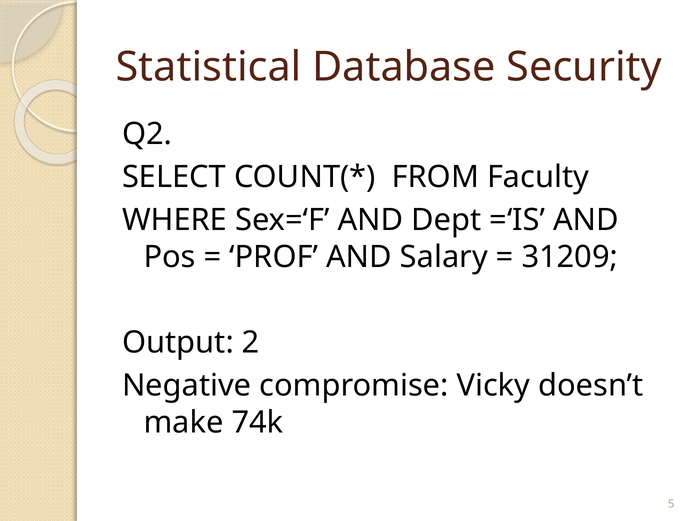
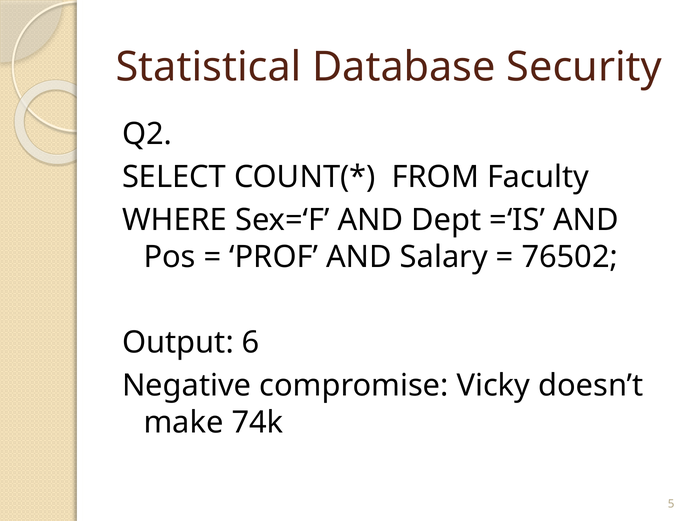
31209: 31209 -> 76502
2: 2 -> 6
